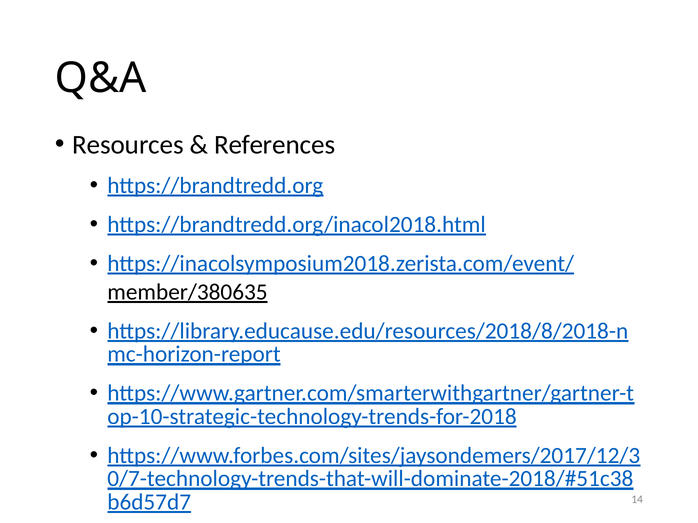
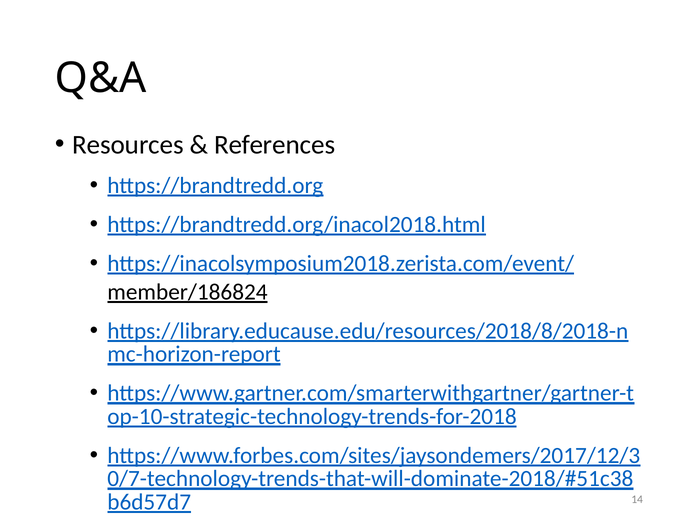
member/380635: member/380635 -> member/186824
